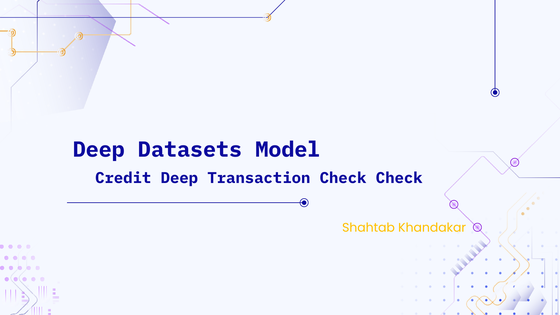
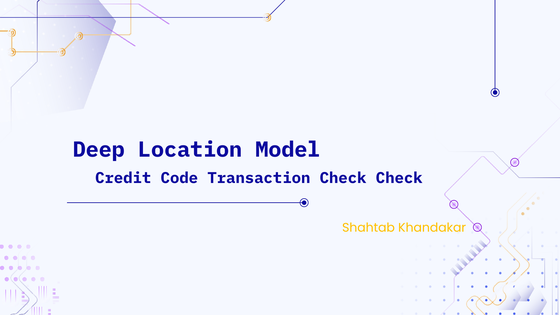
Datasets: Datasets -> Location
Credit Deep: Deep -> Code
